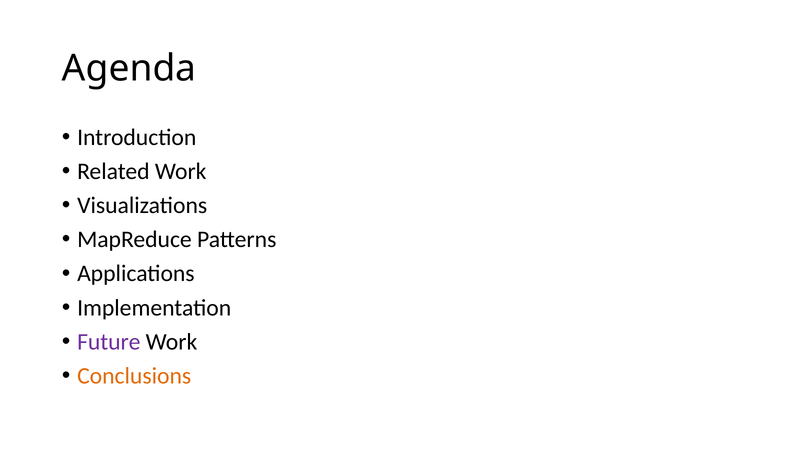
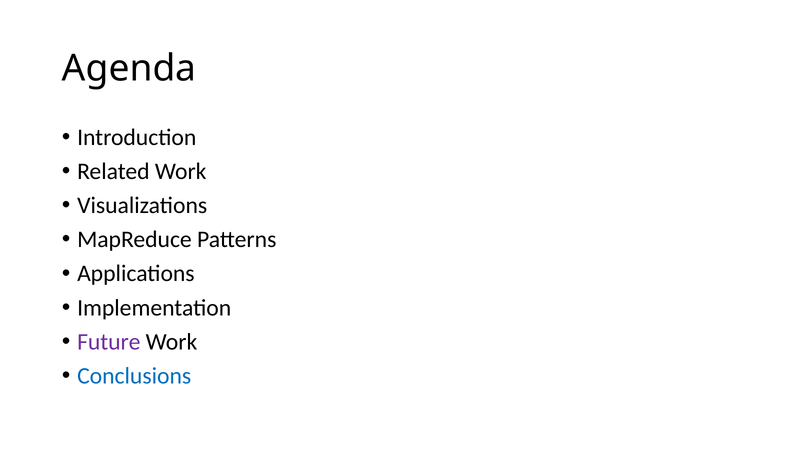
Conclusions colour: orange -> blue
